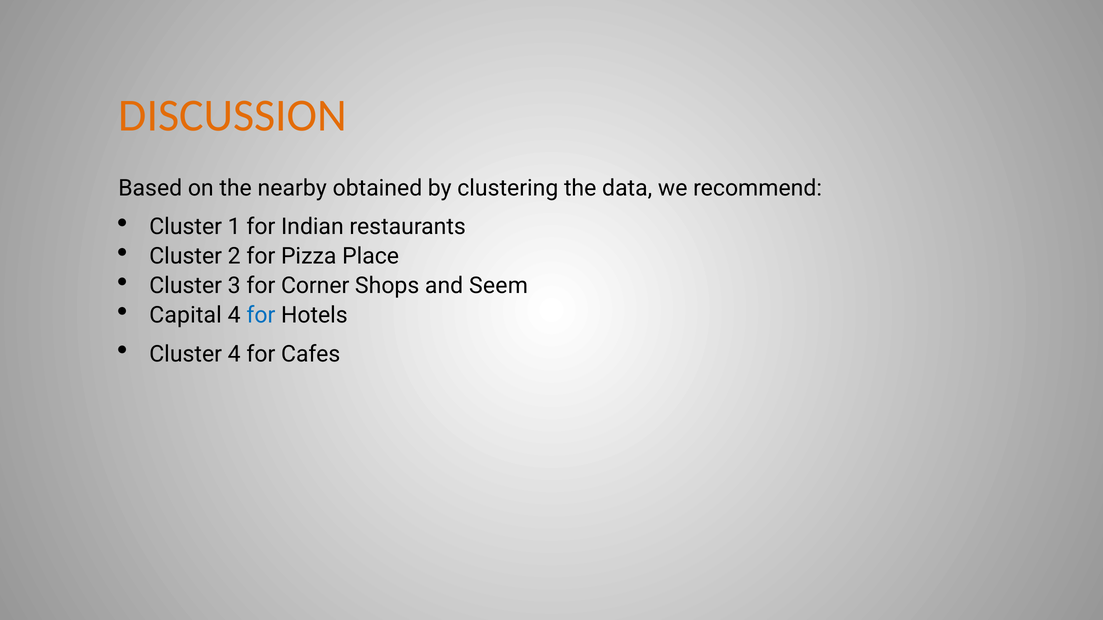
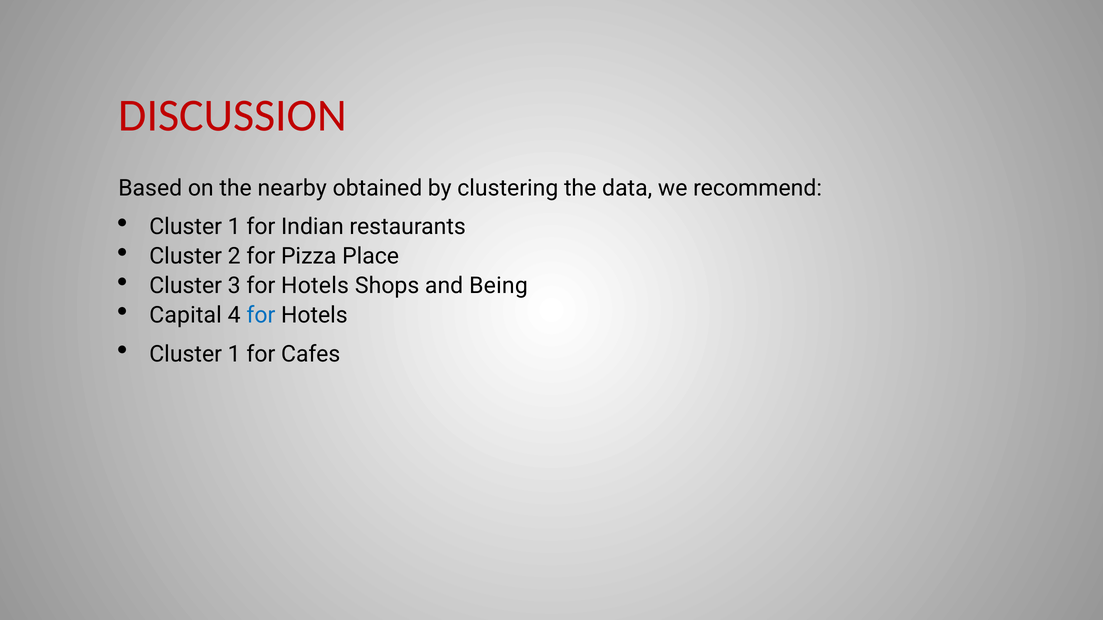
DISCUSSION colour: orange -> red
3 for Corner: Corner -> Hotels
Seem: Seem -> Being
4 at (234, 354): 4 -> 1
